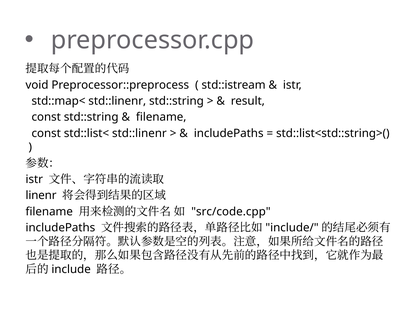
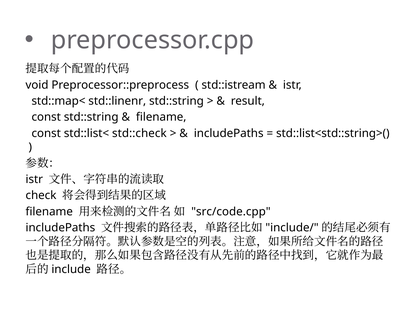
std::list< std::linenr: std::linenr -> std::check
linenr: linenr -> check
